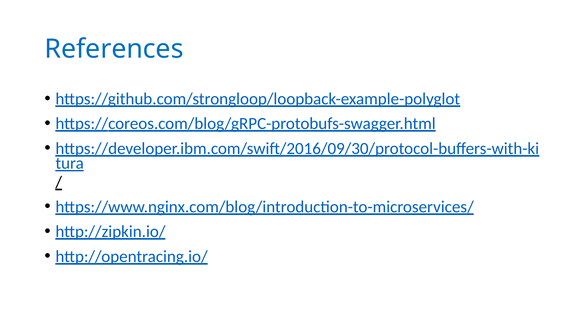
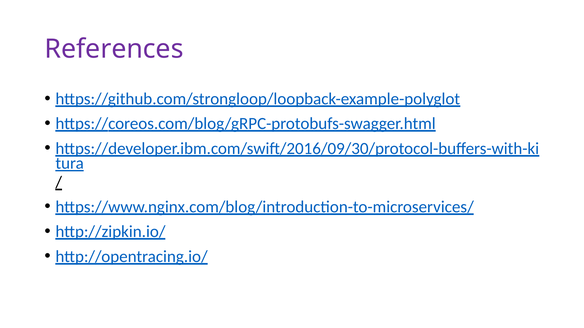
References colour: blue -> purple
